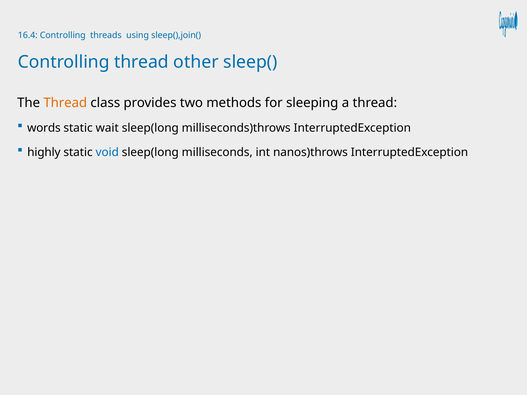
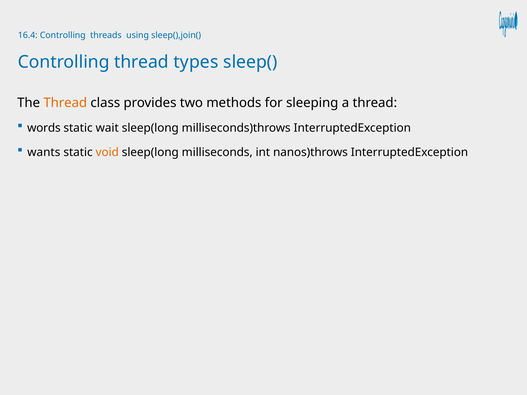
other: other -> types
highly: highly -> wants
void colour: blue -> orange
